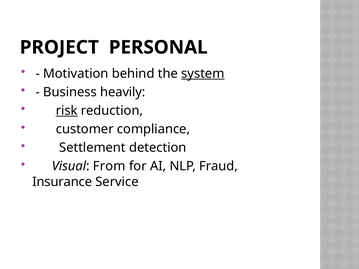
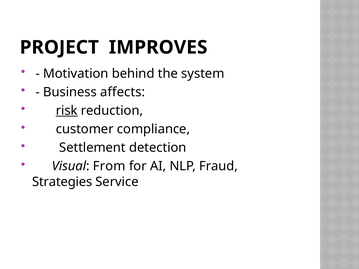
PERSONAL: PERSONAL -> IMPROVES
system underline: present -> none
heavily: heavily -> affects
Insurance: Insurance -> Strategies
